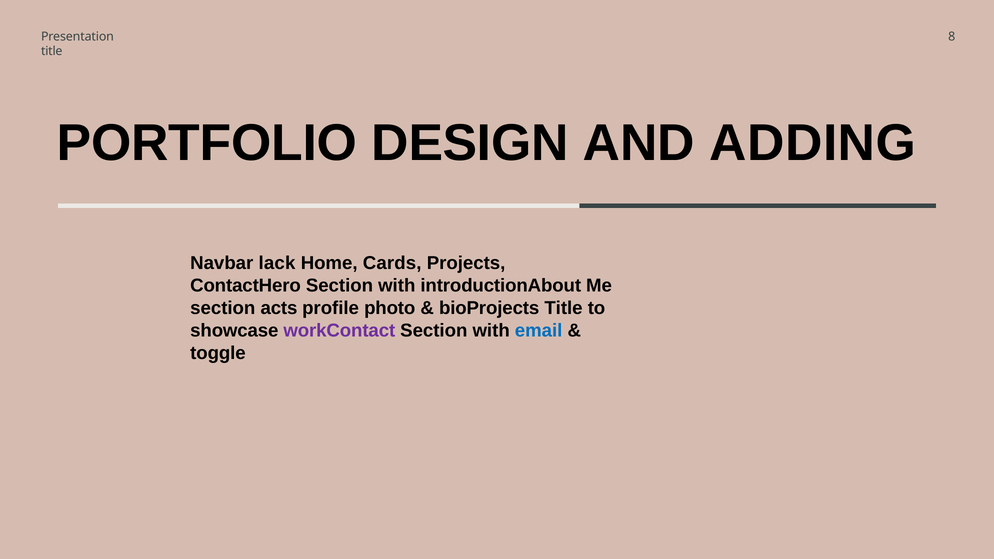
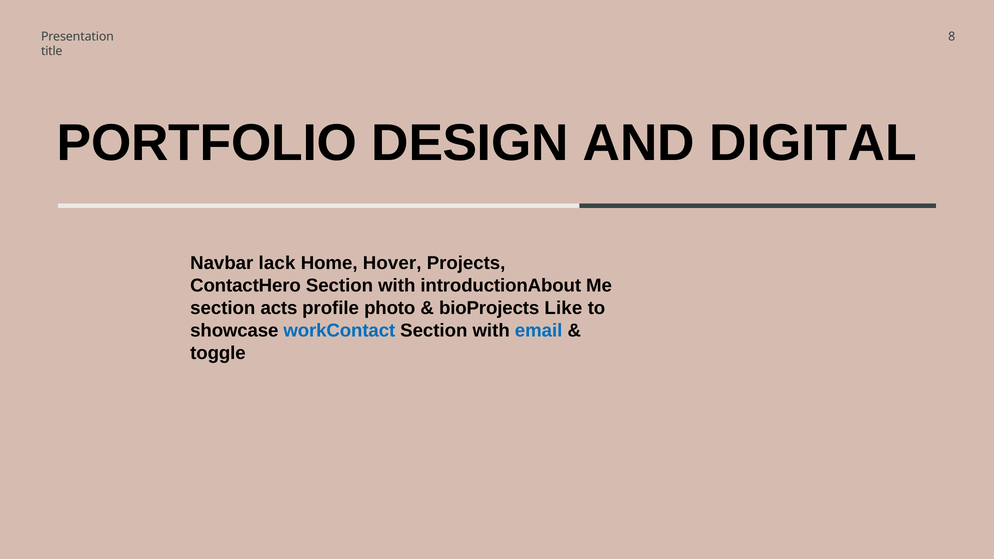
ADDING: ADDING -> DIGITAL
Cards: Cards -> Hover
bioProjects Title: Title -> Like
workContact colour: purple -> blue
